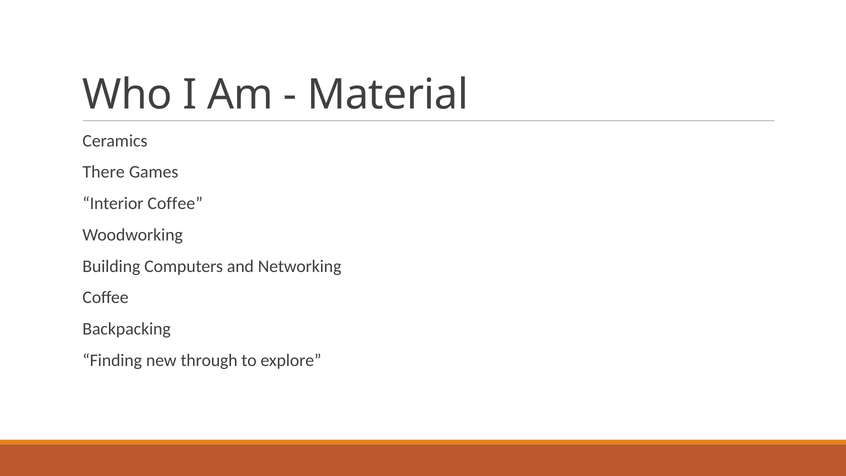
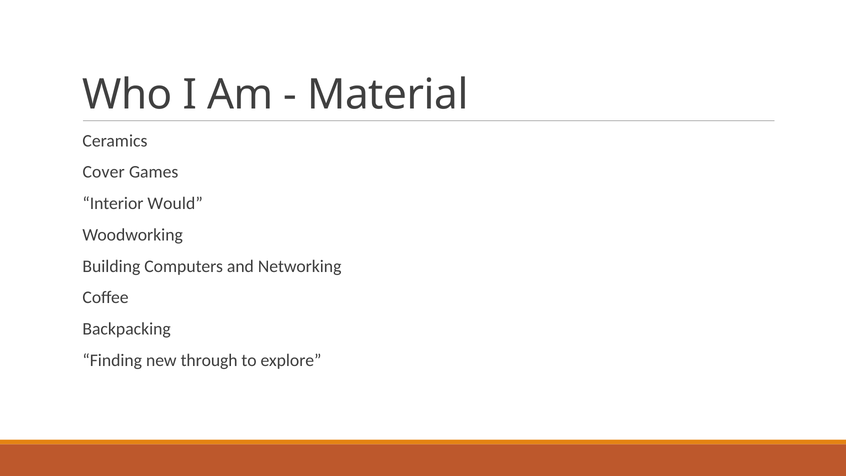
There: There -> Cover
Interior Coffee: Coffee -> Would
